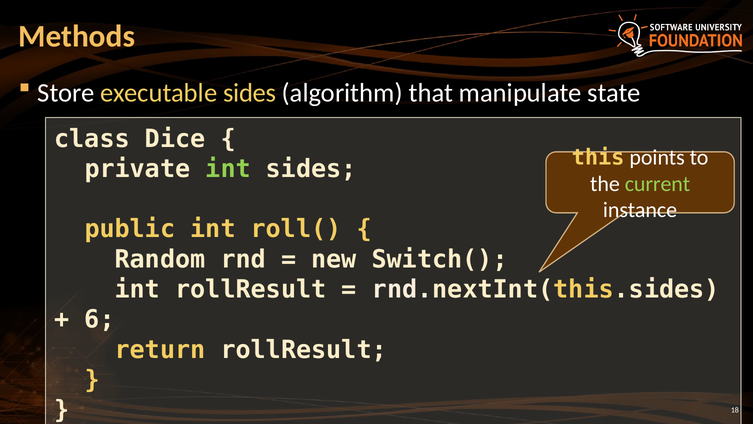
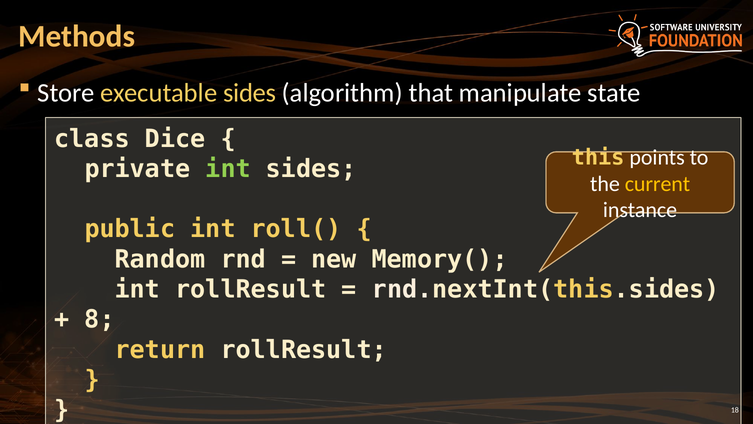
current colour: light green -> yellow
Switch(: Switch( -> Memory(
6: 6 -> 8
